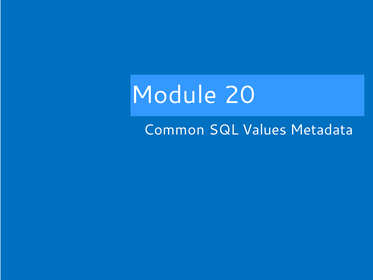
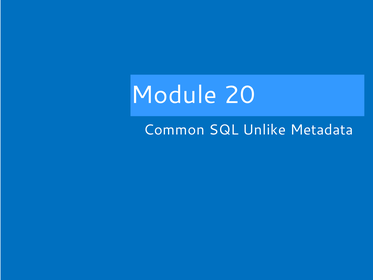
Values: Values -> Unlike
